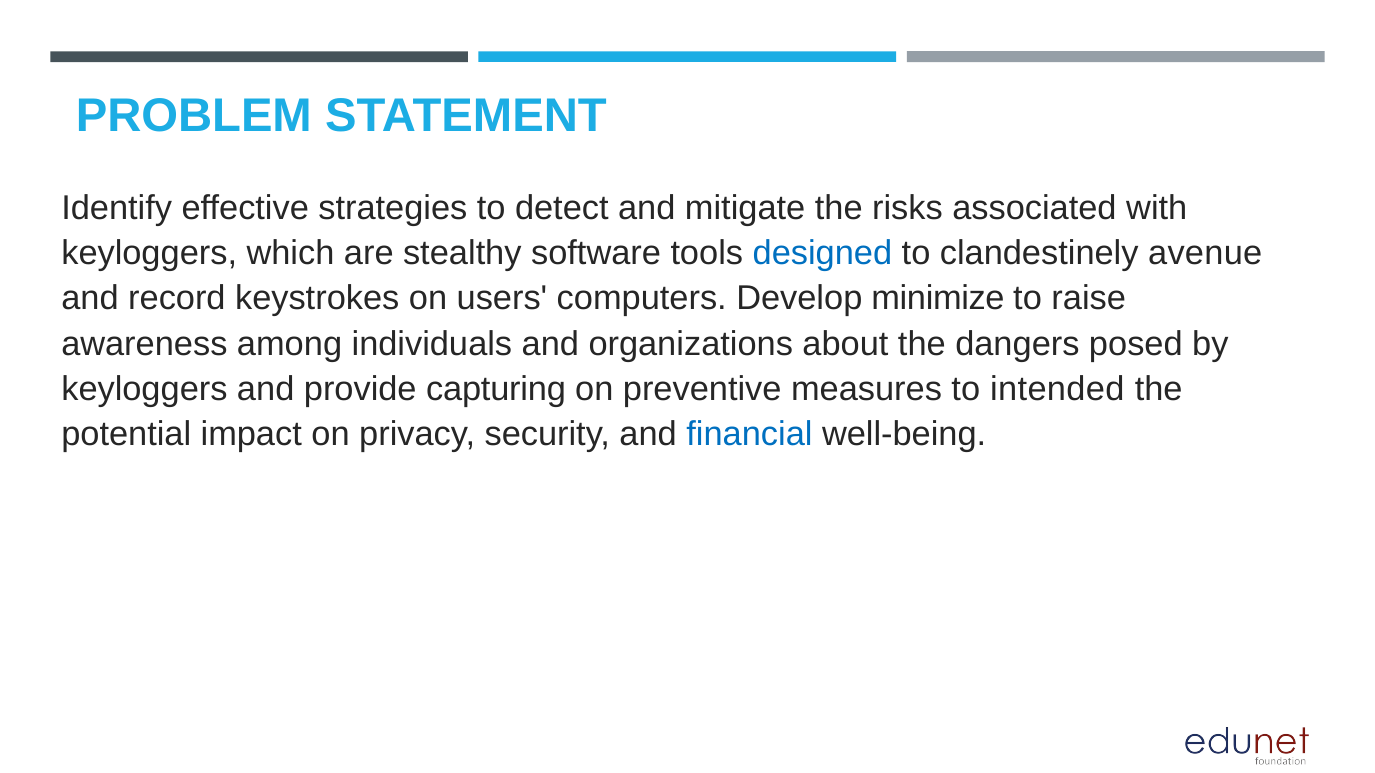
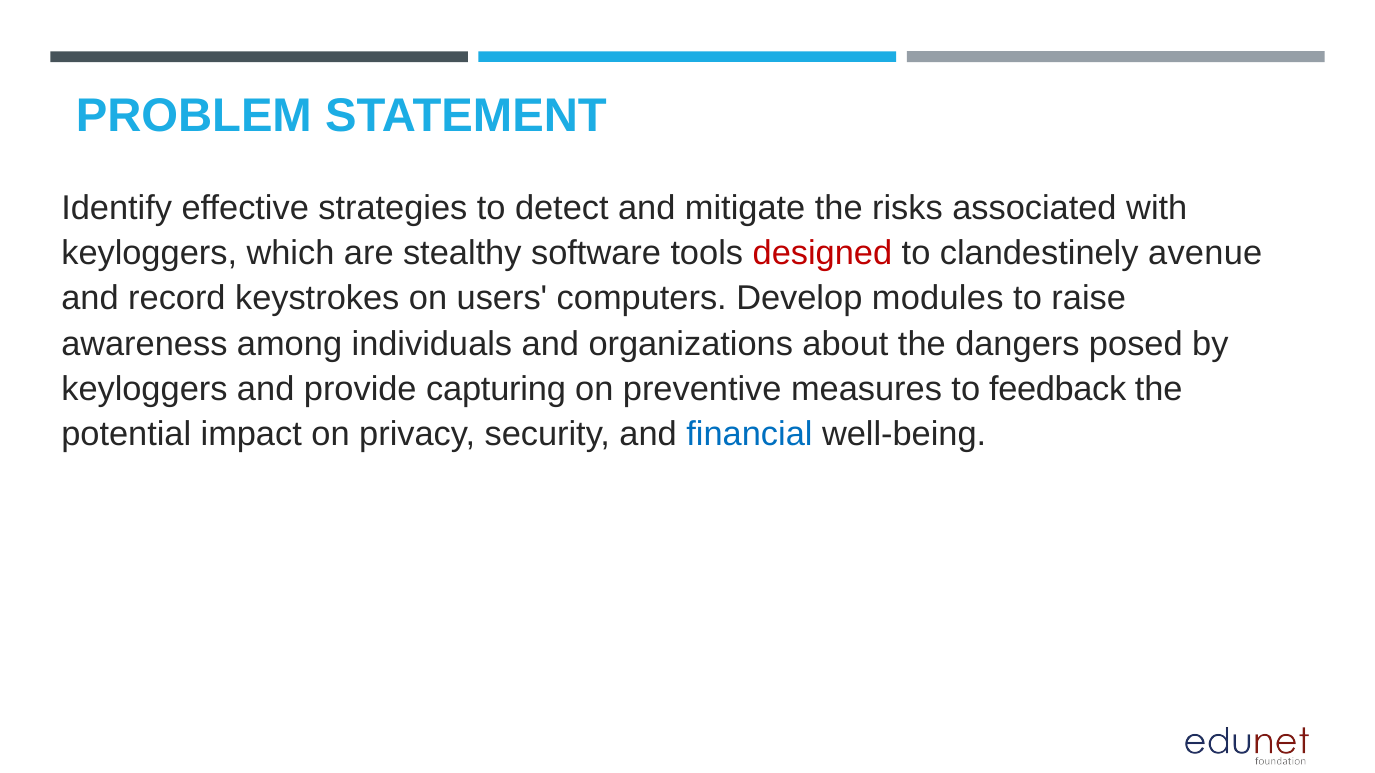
designed colour: blue -> red
minimize: minimize -> modules
intended: intended -> feedback
